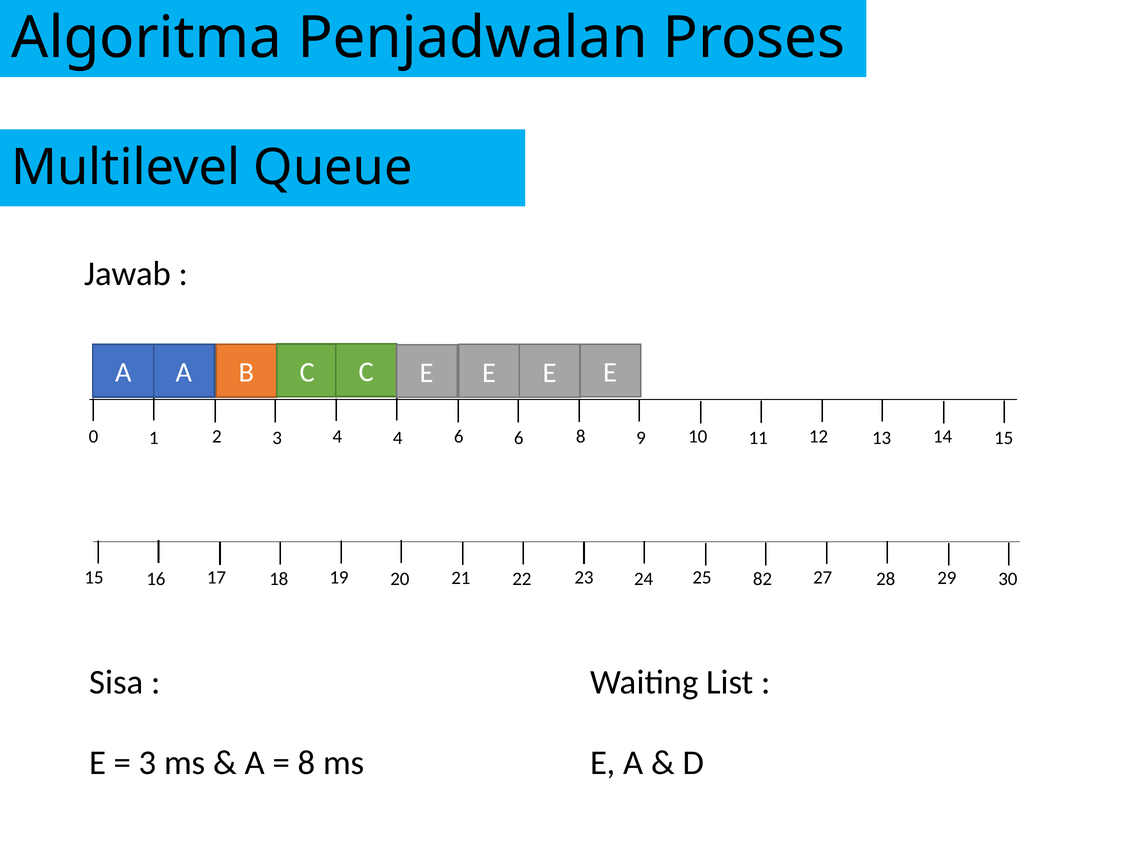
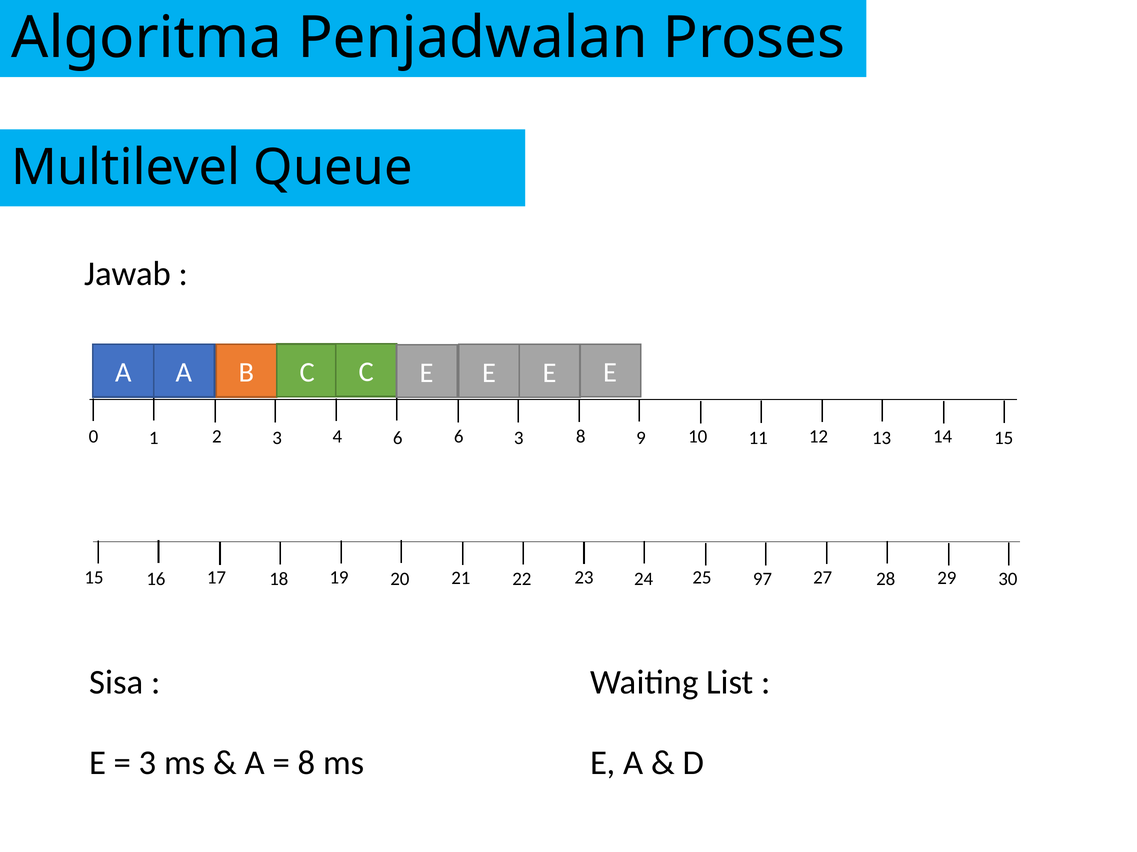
4 4: 4 -> 6
6 6: 6 -> 3
82: 82 -> 97
